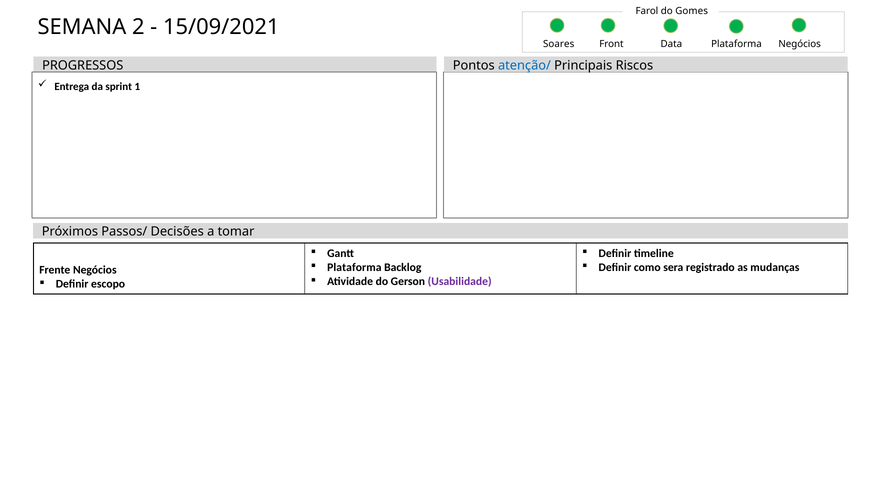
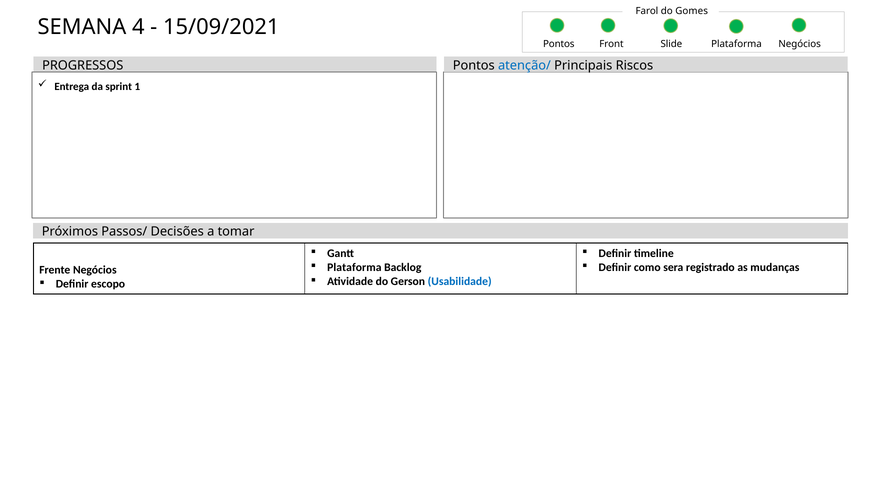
2: 2 -> 4
Soares at (559, 44): Soares -> Pontos
Data: Data -> Slide
Usabilidade colour: purple -> blue
